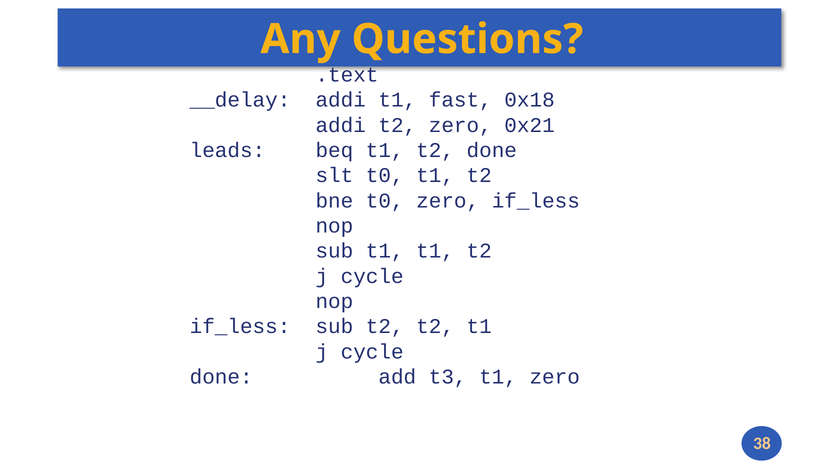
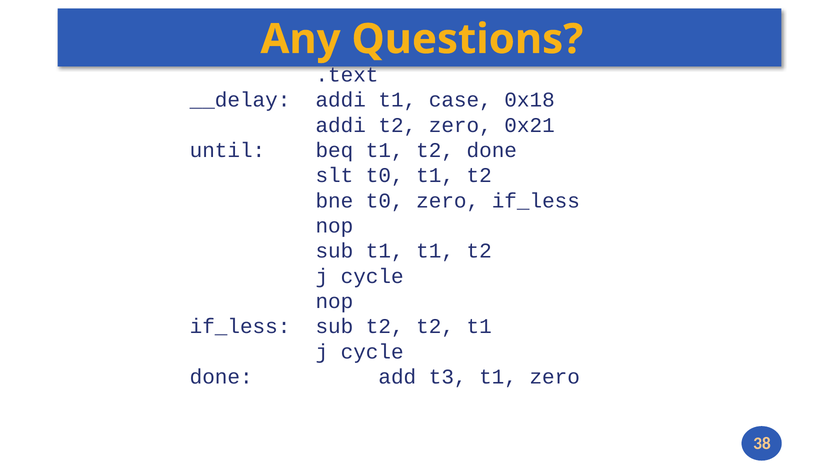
fast: fast -> case
leads: leads -> until
